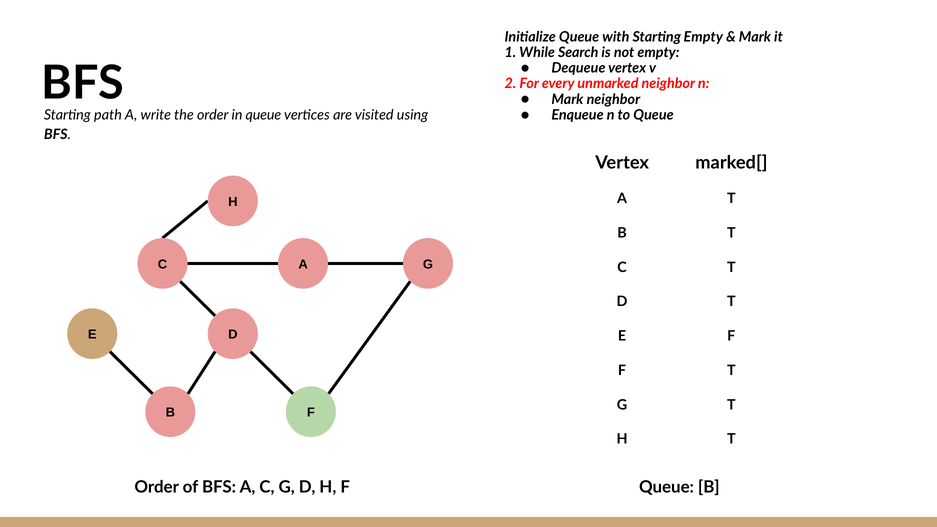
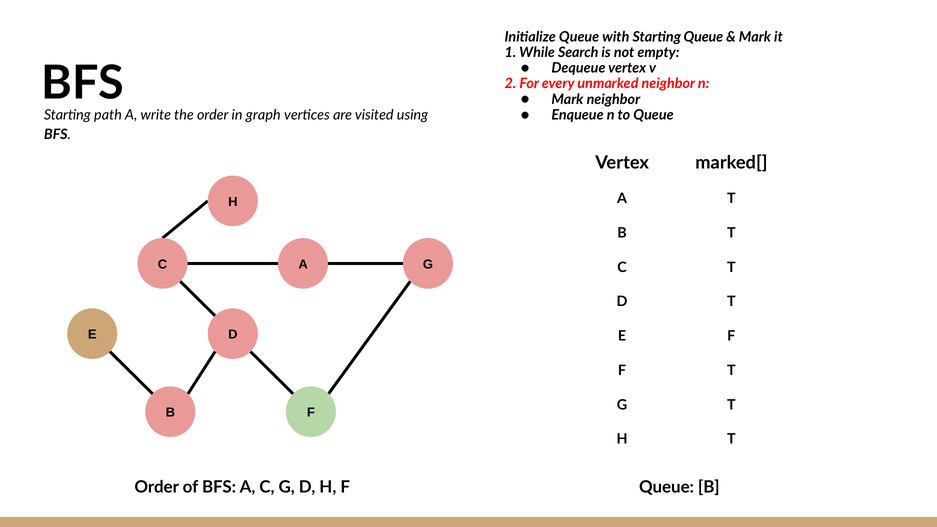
Starting Empty: Empty -> Queue
in queue: queue -> graph
